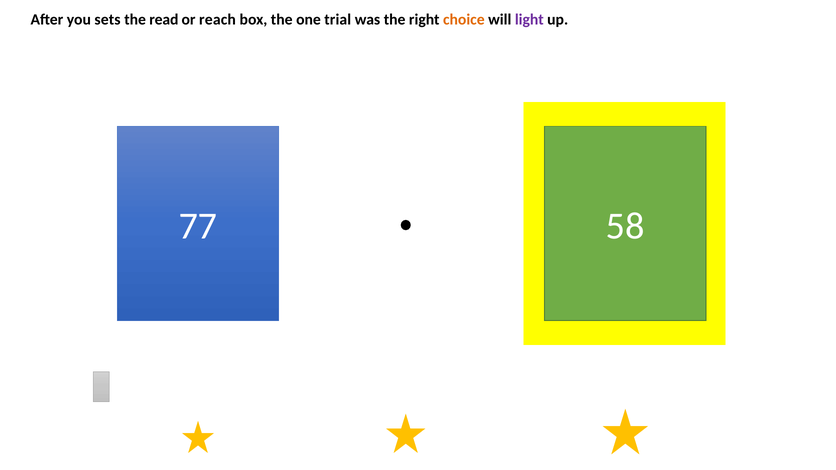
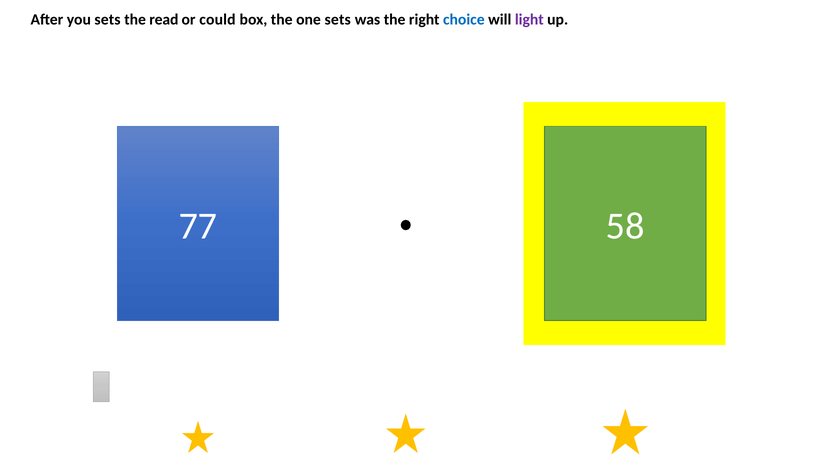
reach: reach -> could
one trial: trial -> sets
choice colour: orange -> blue
